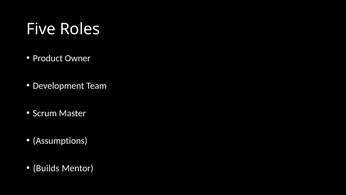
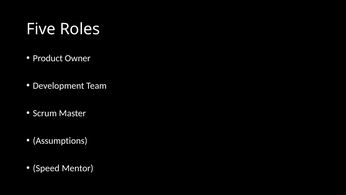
Builds: Builds -> Speed
